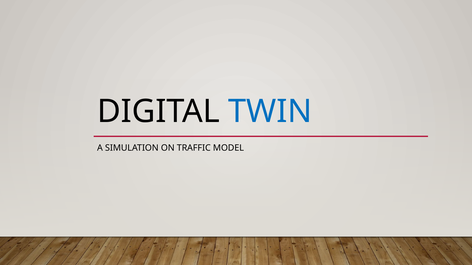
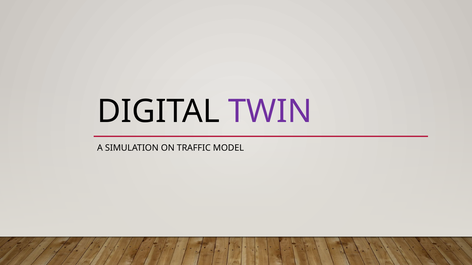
TWIN colour: blue -> purple
